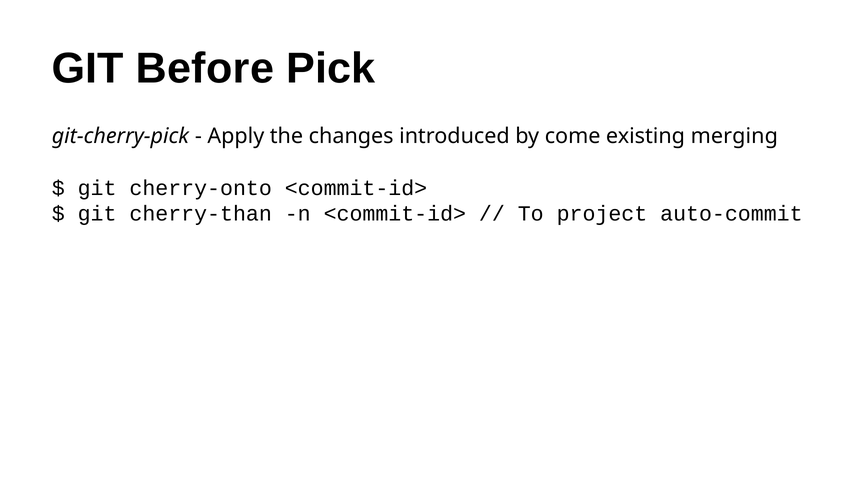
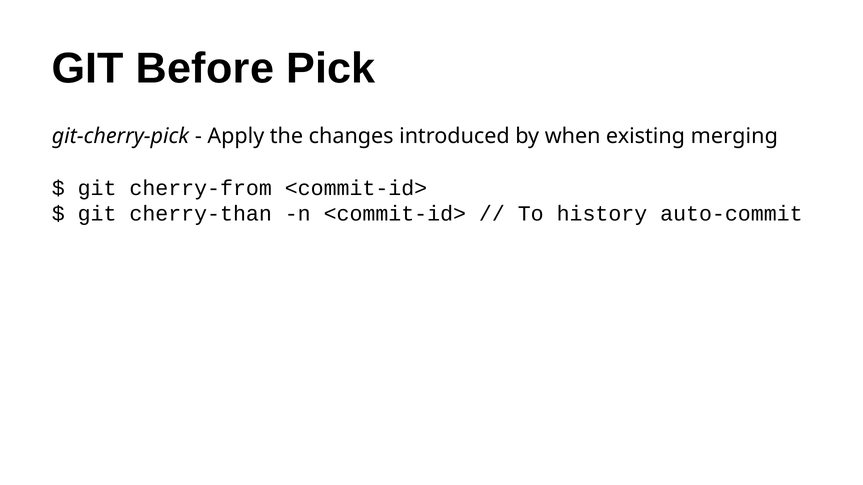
come: come -> when
cherry-onto: cherry-onto -> cherry-from
project: project -> history
